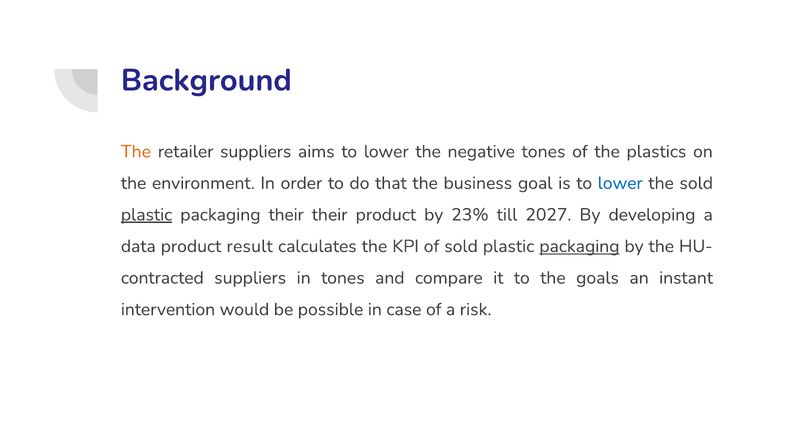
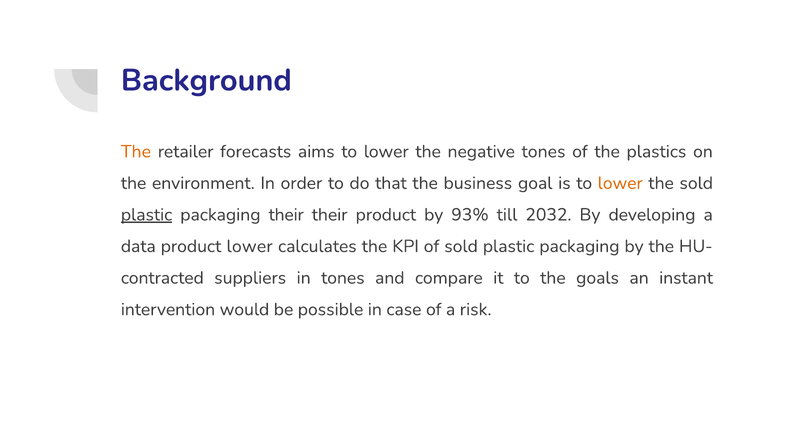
retailer suppliers: suppliers -> forecasts
lower at (620, 183) colour: blue -> orange
23%: 23% -> 93%
2027: 2027 -> 2032
product result: result -> lower
packaging at (579, 247) underline: present -> none
